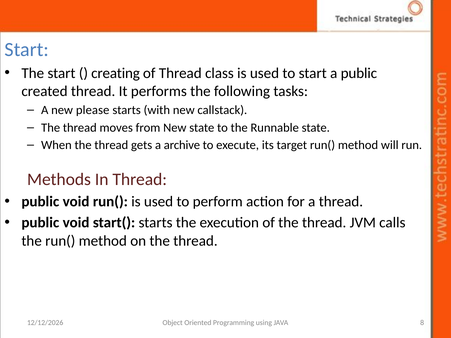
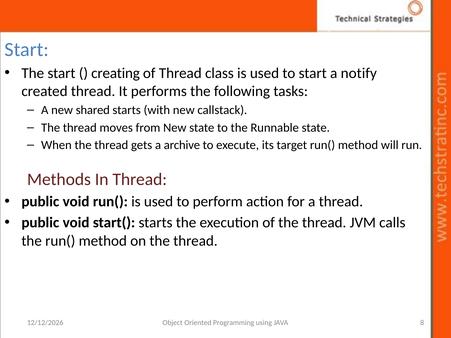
a public: public -> notify
please: please -> shared
